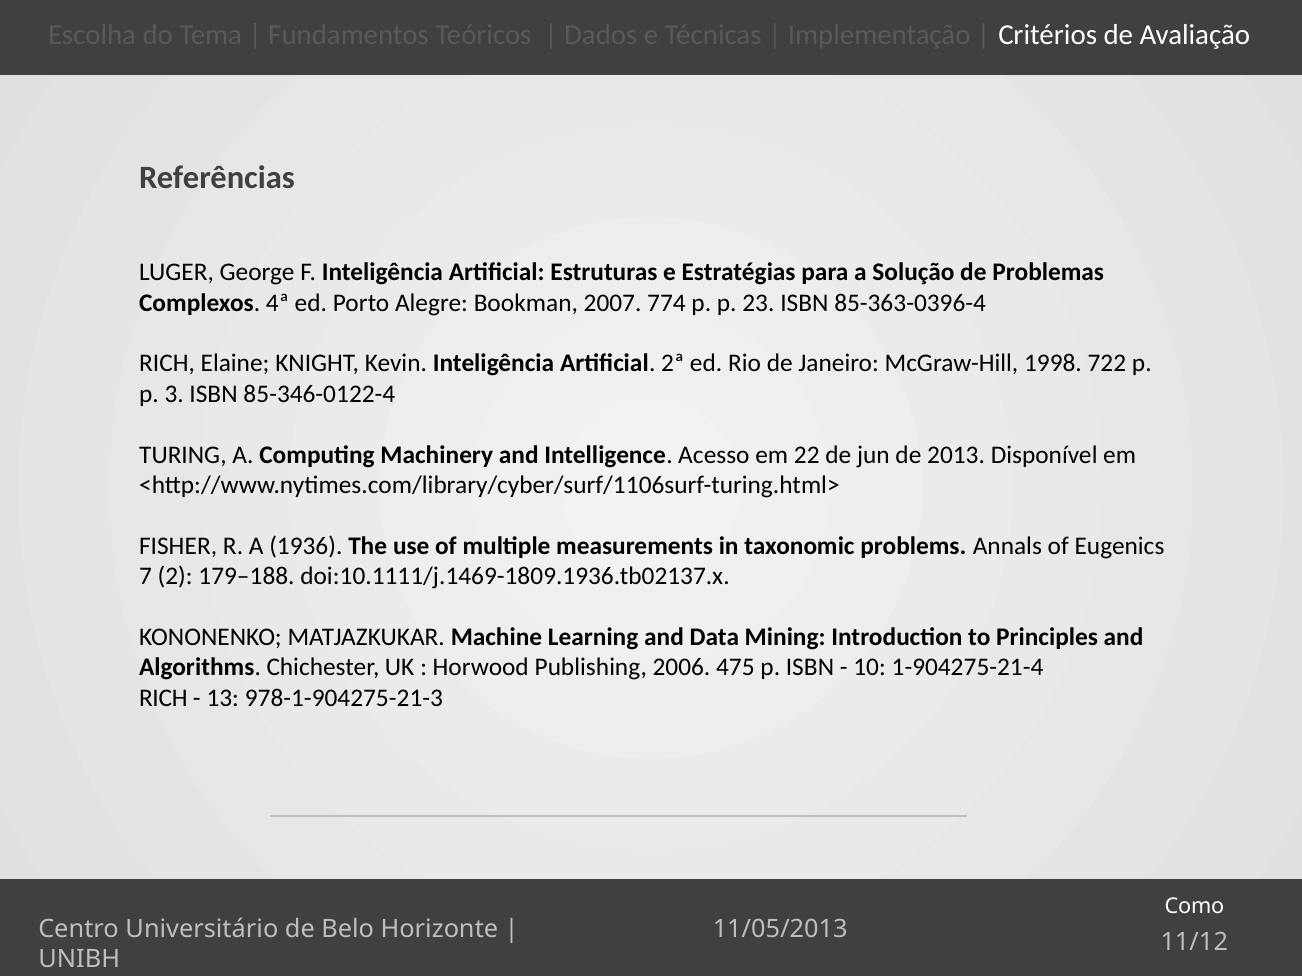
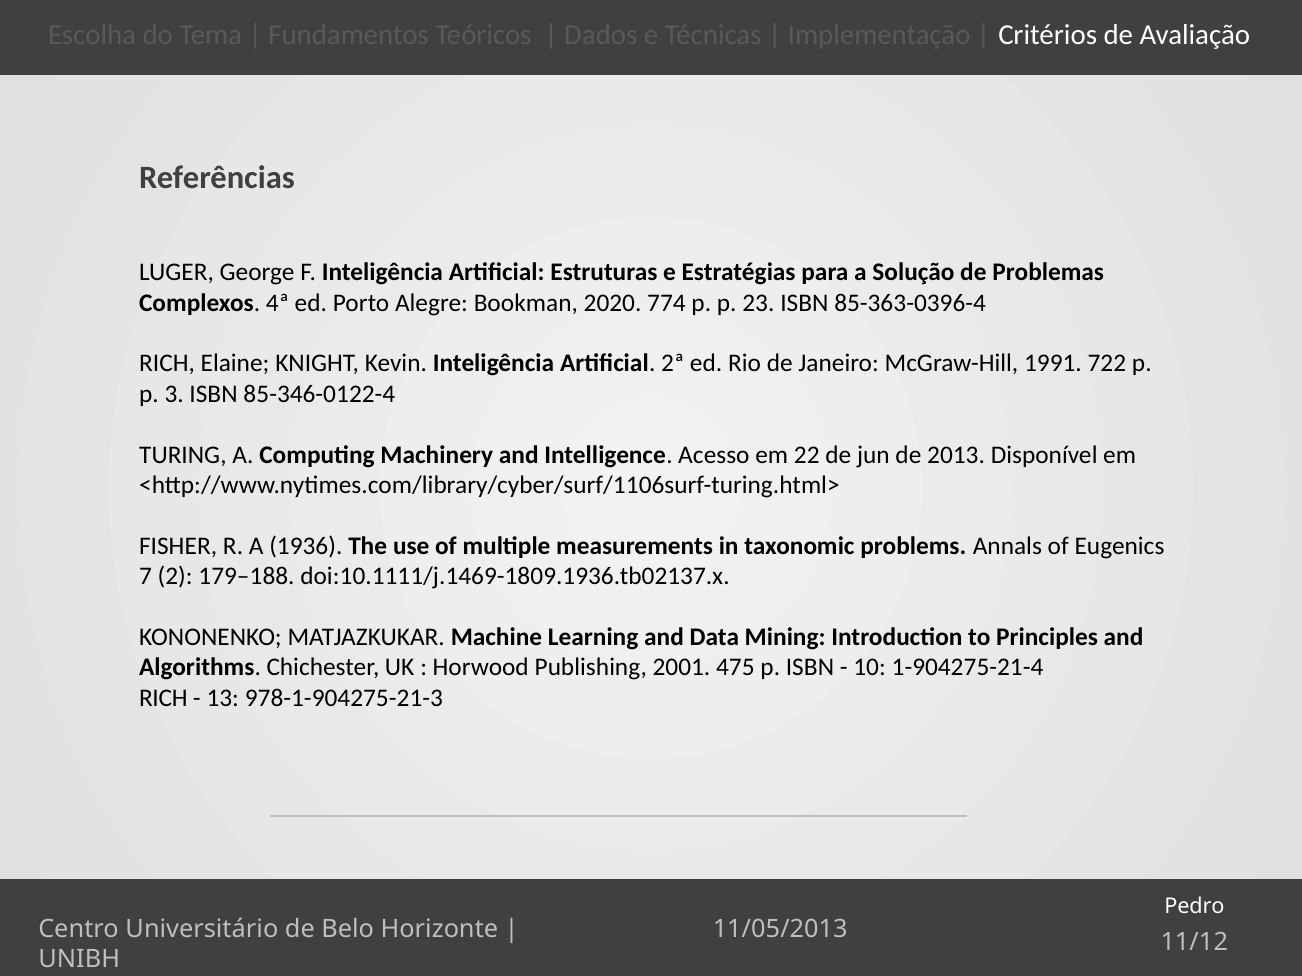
2007: 2007 -> 2020
1998: 1998 -> 1991
2006: 2006 -> 2001
Como: Como -> Pedro
